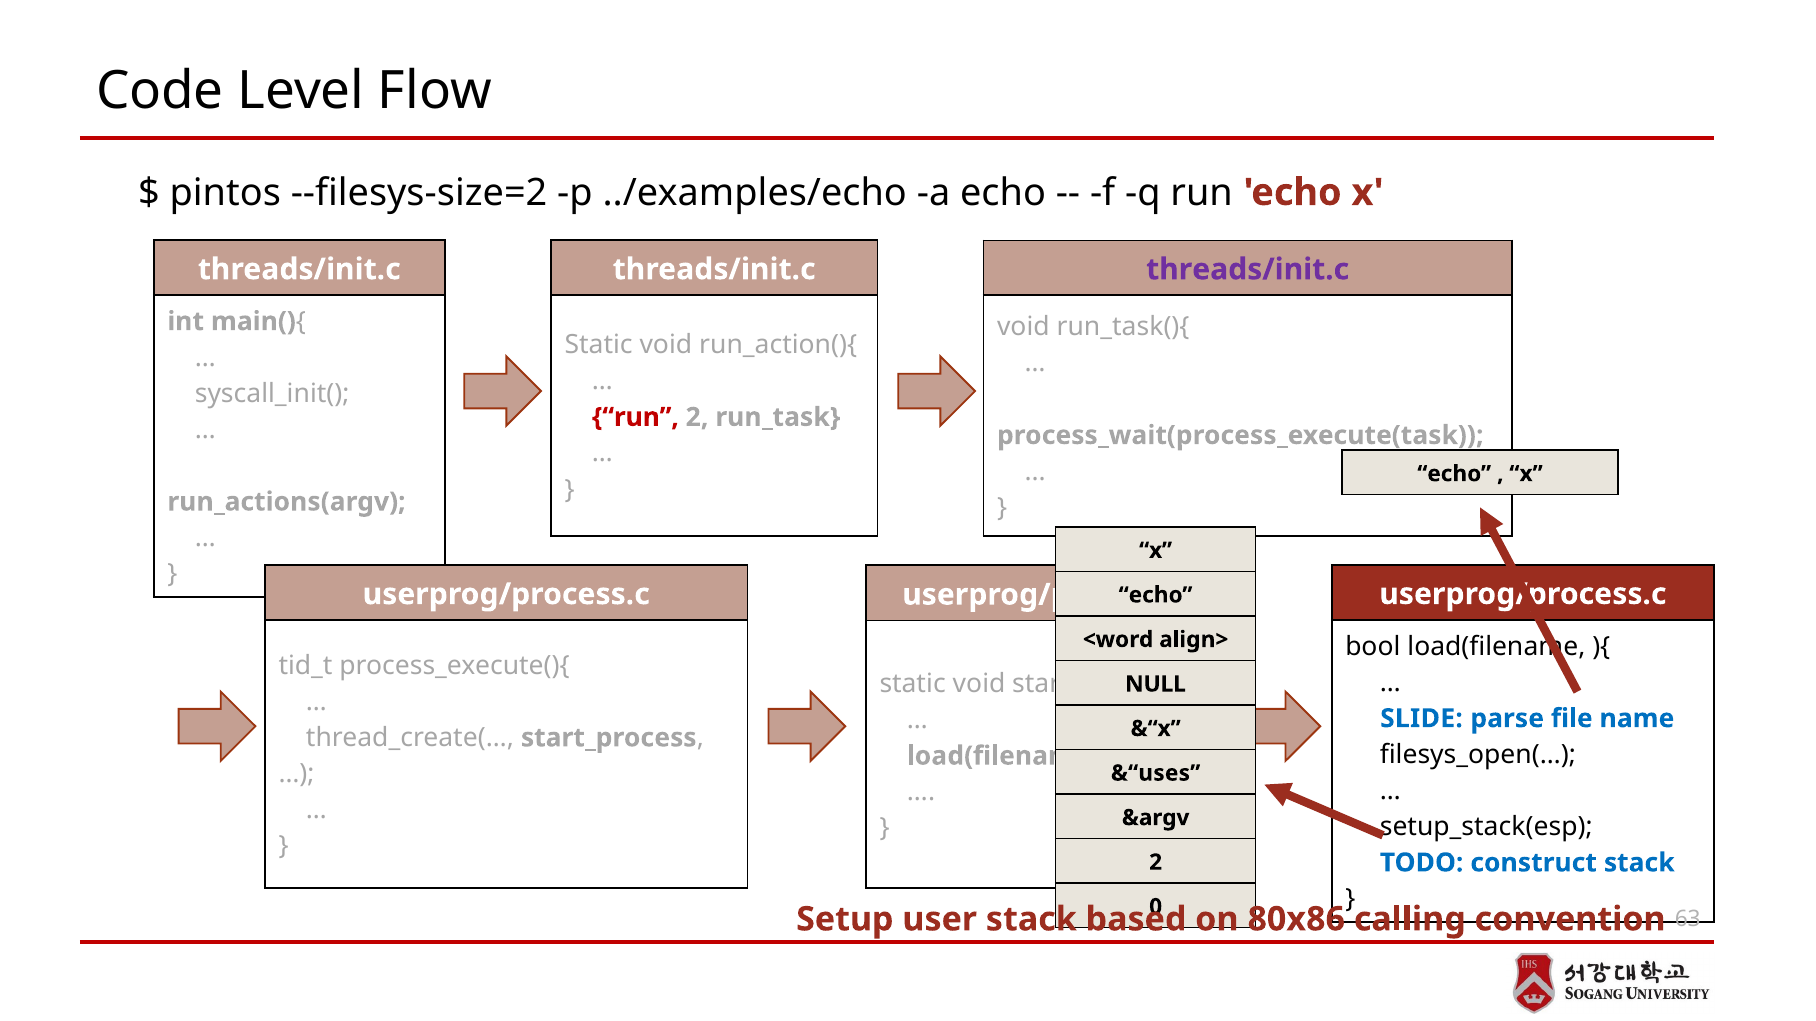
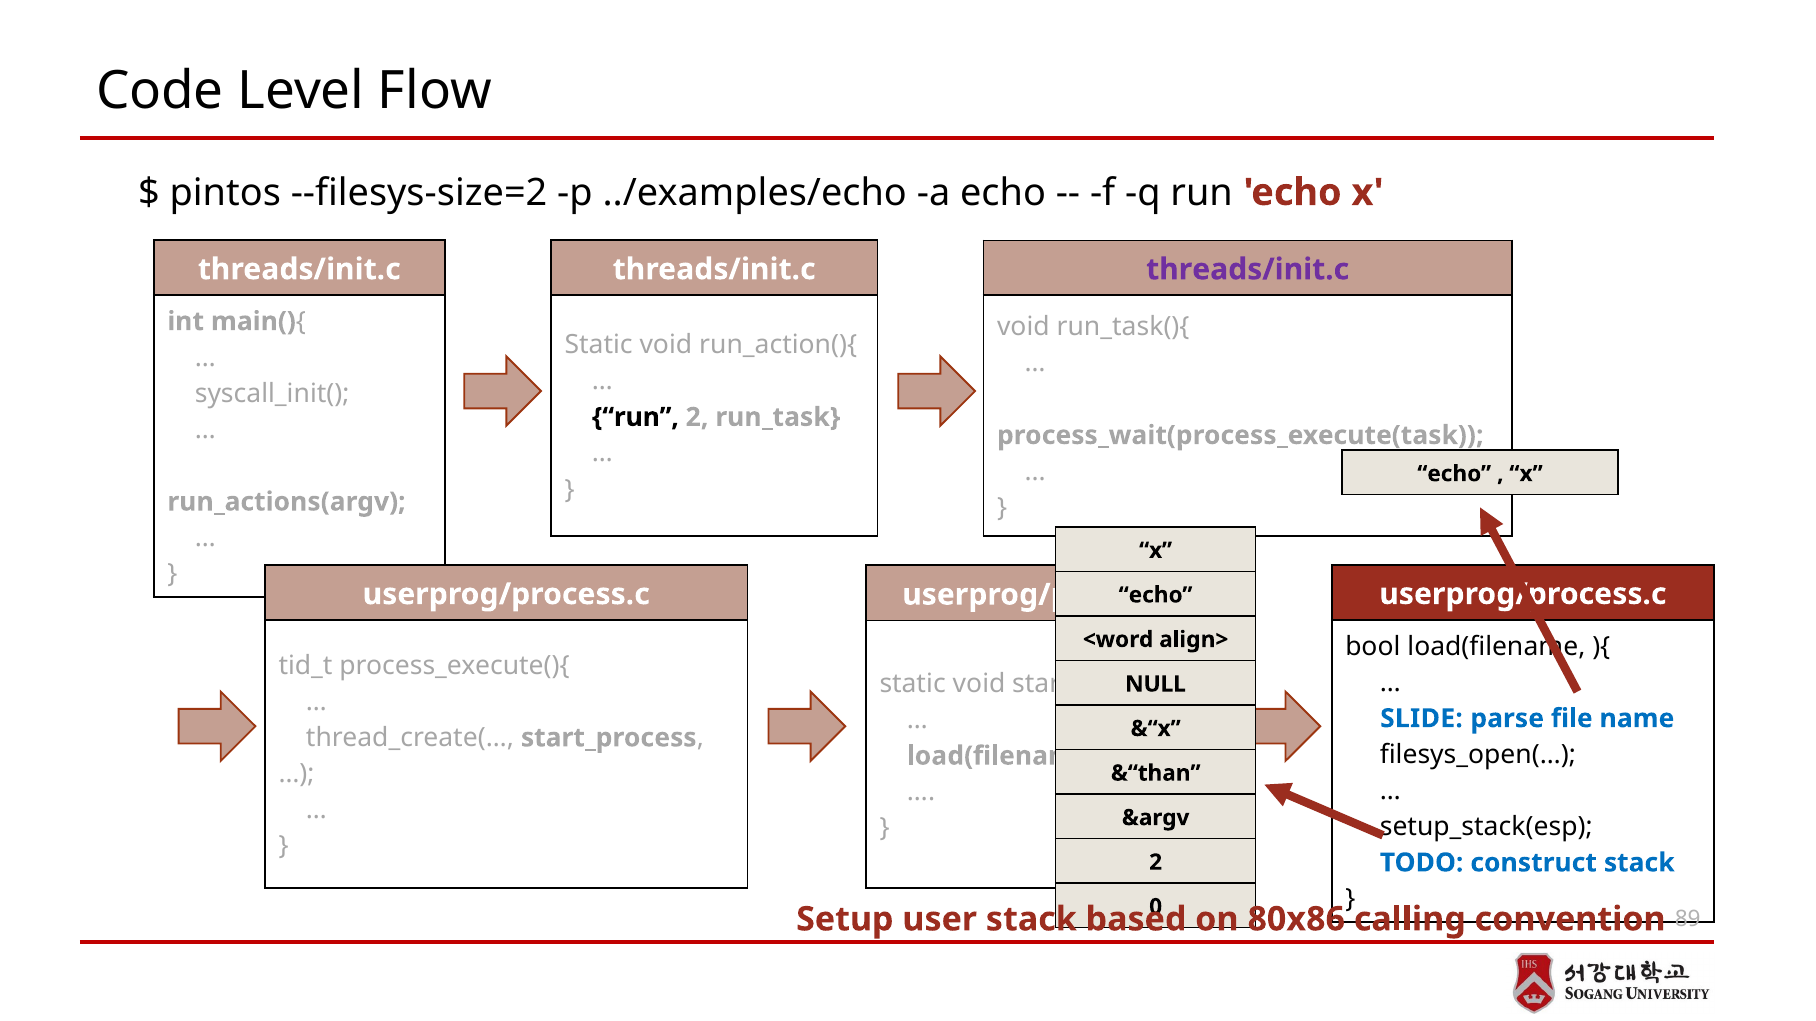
run at (635, 417) colour: red -> black
&“uses: &“uses -> &“than
63: 63 -> 89
